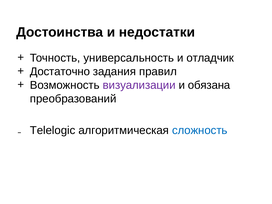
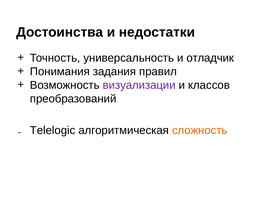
Достаточно: Достаточно -> Понимания
обязана: обязана -> классов
сложность colour: blue -> orange
